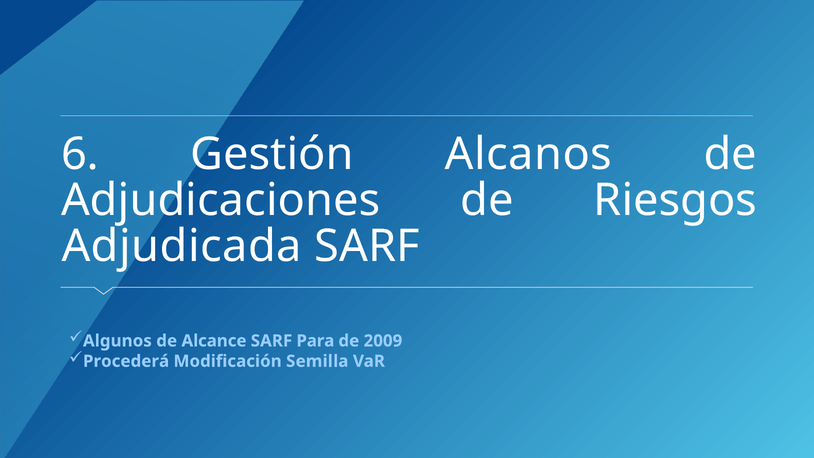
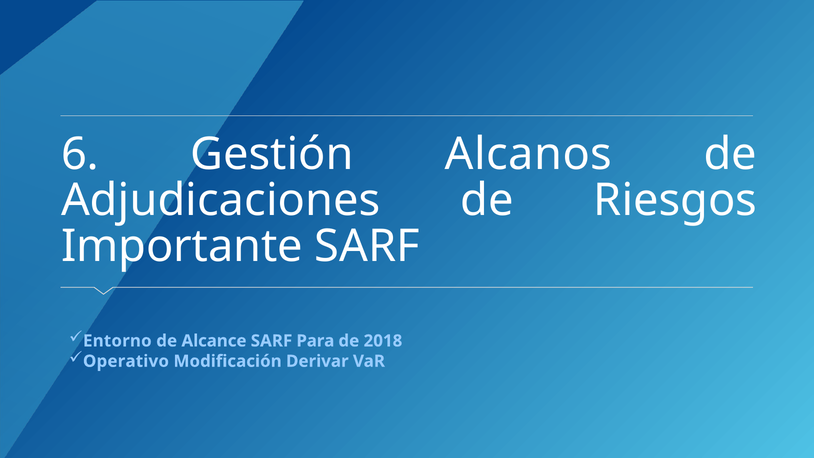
Adjudicada: Adjudicada -> Importante
Algunos: Algunos -> Entorno
2009: 2009 -> 2018
Procederá: Procederá -> Operativo
Semilla: Semilla -> Derivar
